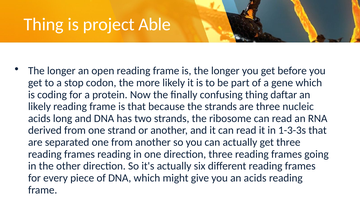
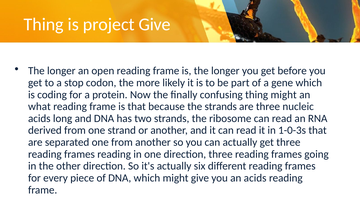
project Able: Able -> Give
thing daftar: daftar -> might
likely at (39, 106): likely -> what
1-3-3s: 1-3-3s -> 1-0-3s
